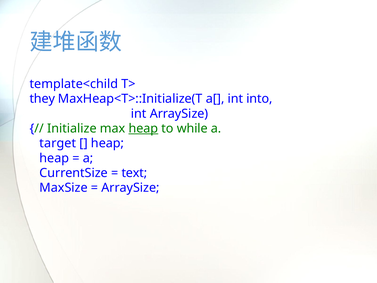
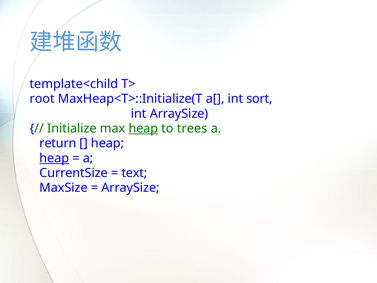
they: they -> root
into: into -> sort
while: while -> trees
target: target -> return
heap at (54, 158) underline: none -> present
